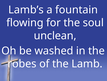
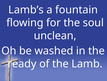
robes: robes -> ready
